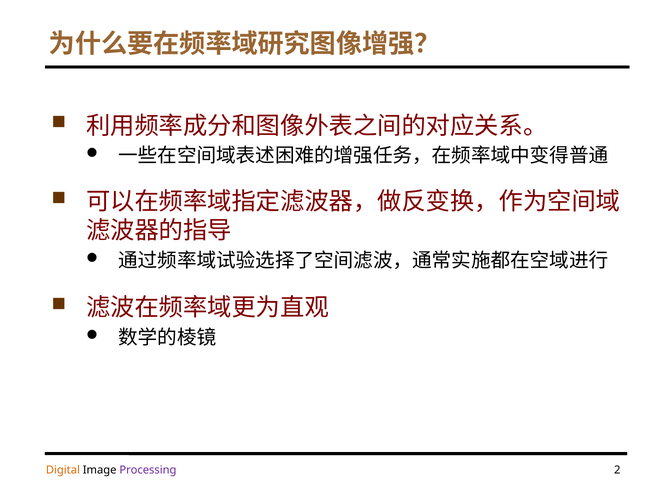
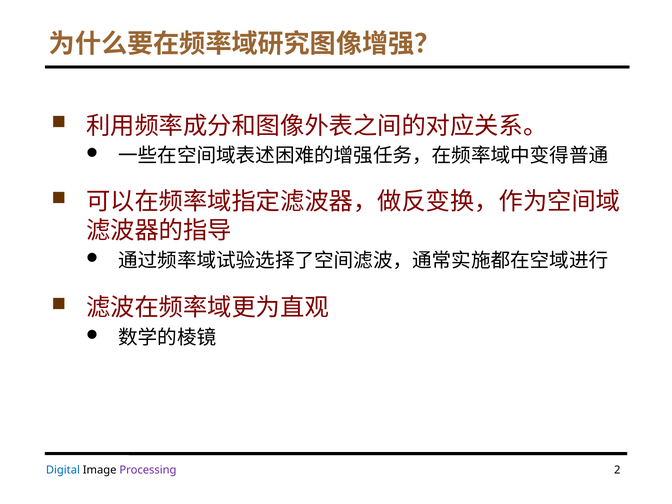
Digital colour: orange -> blue
